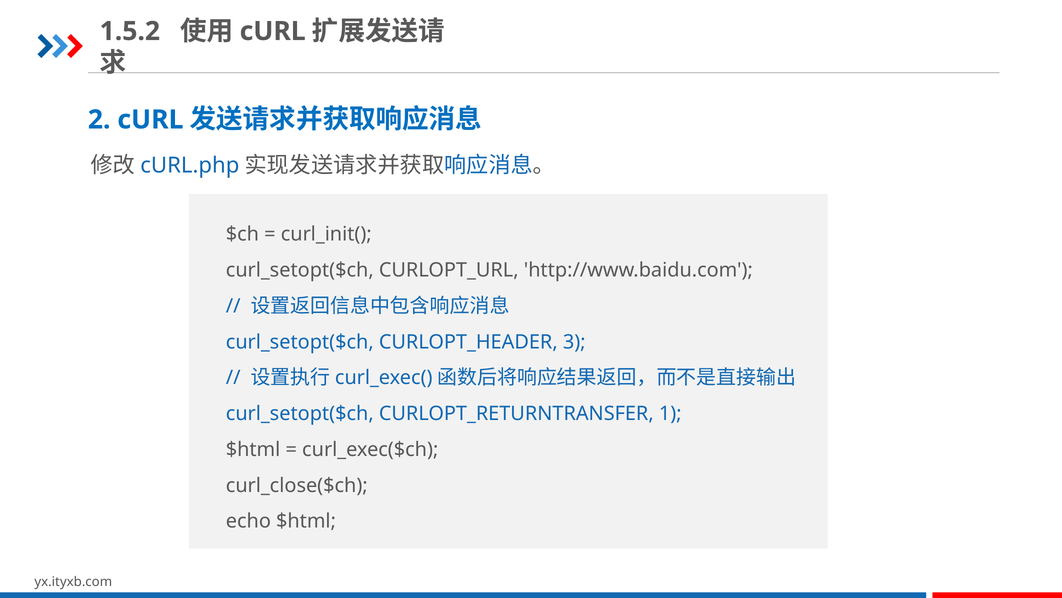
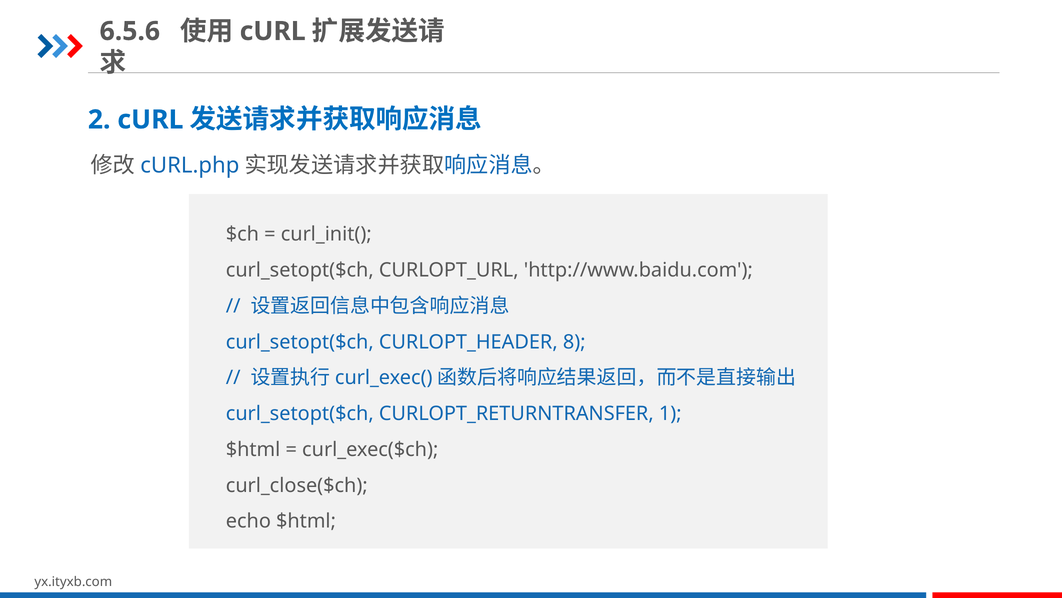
1.5.2: 1.5.2 -> 6.5.6
3: 3 -> 8
